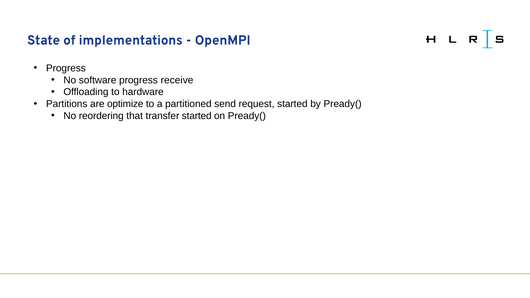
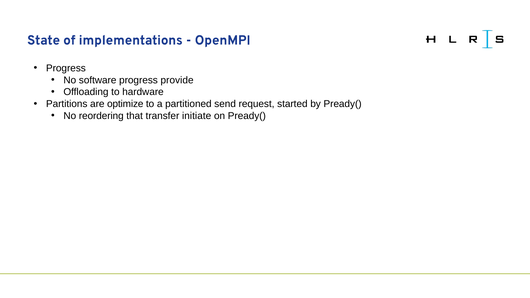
receive: receive -> provide
transfer started: started -> initiate
